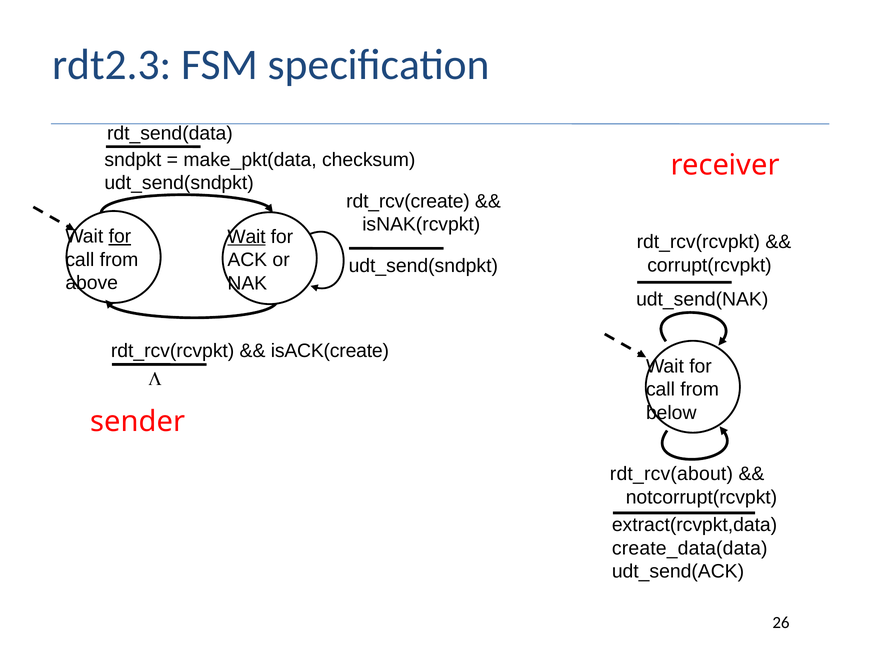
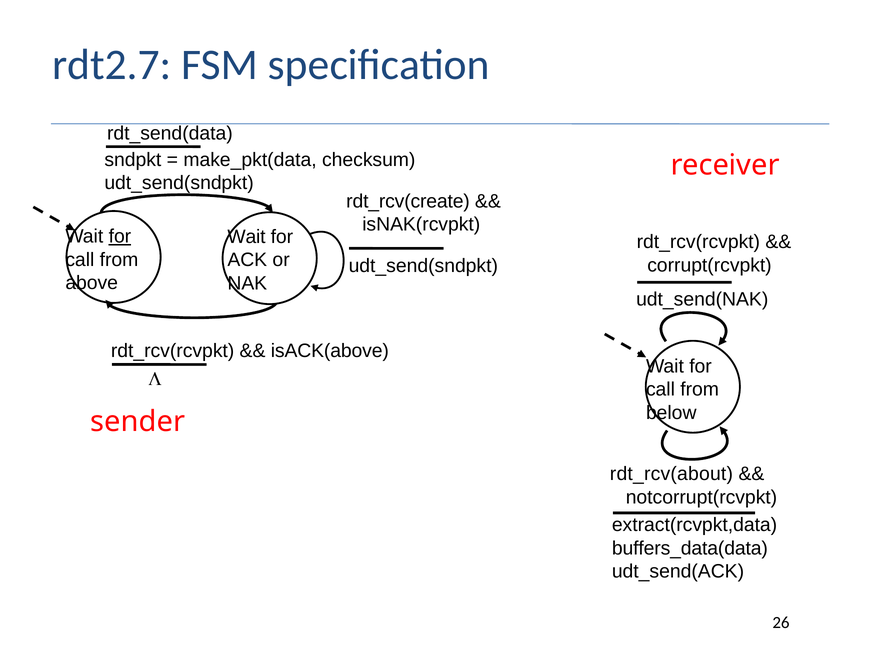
rdt2.3: rdt2.3 -> rdt2.7
Wait at (247, 237) underline: present -> none
isACK(create: isACK(create -> isACK(above
create_data(data: create_data(data -> buffers_data(data
